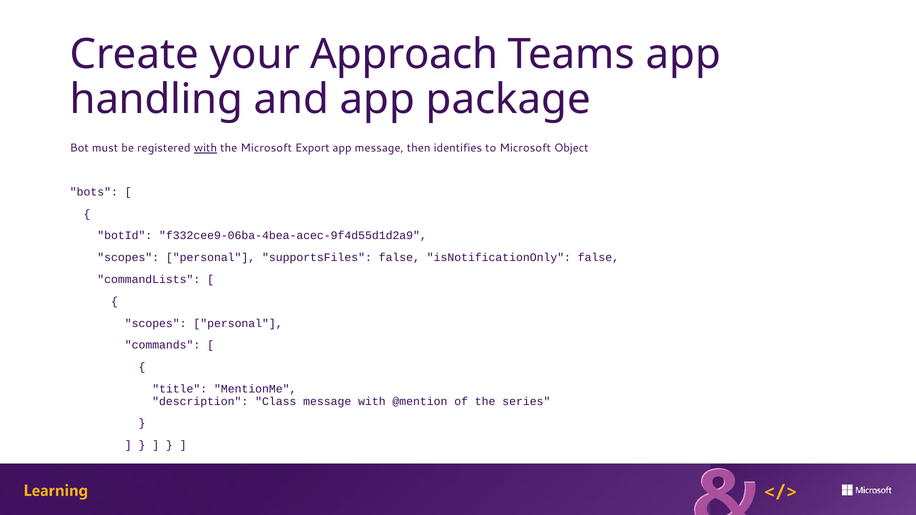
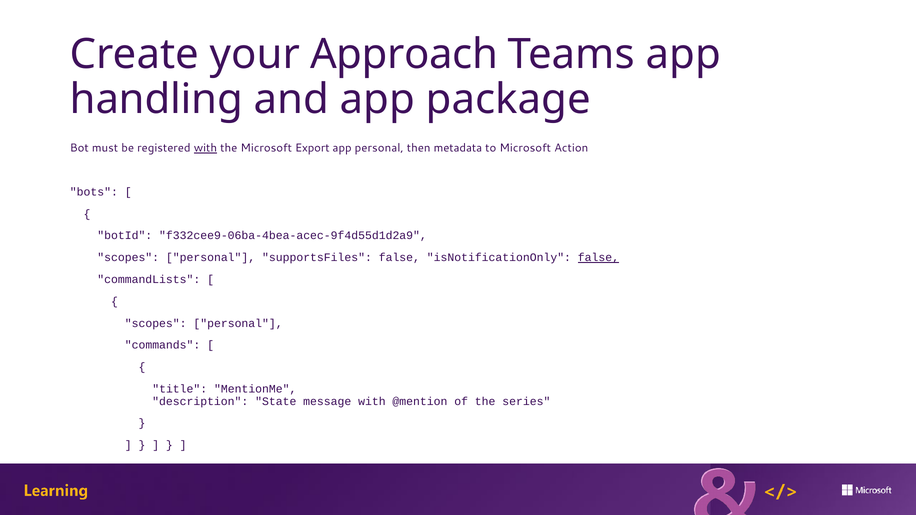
app message: message -> personal
identifies: identifies -> metadata
Object: Object -> Action
false at (598, 258) underline: none -> present
Class: Class -> State
